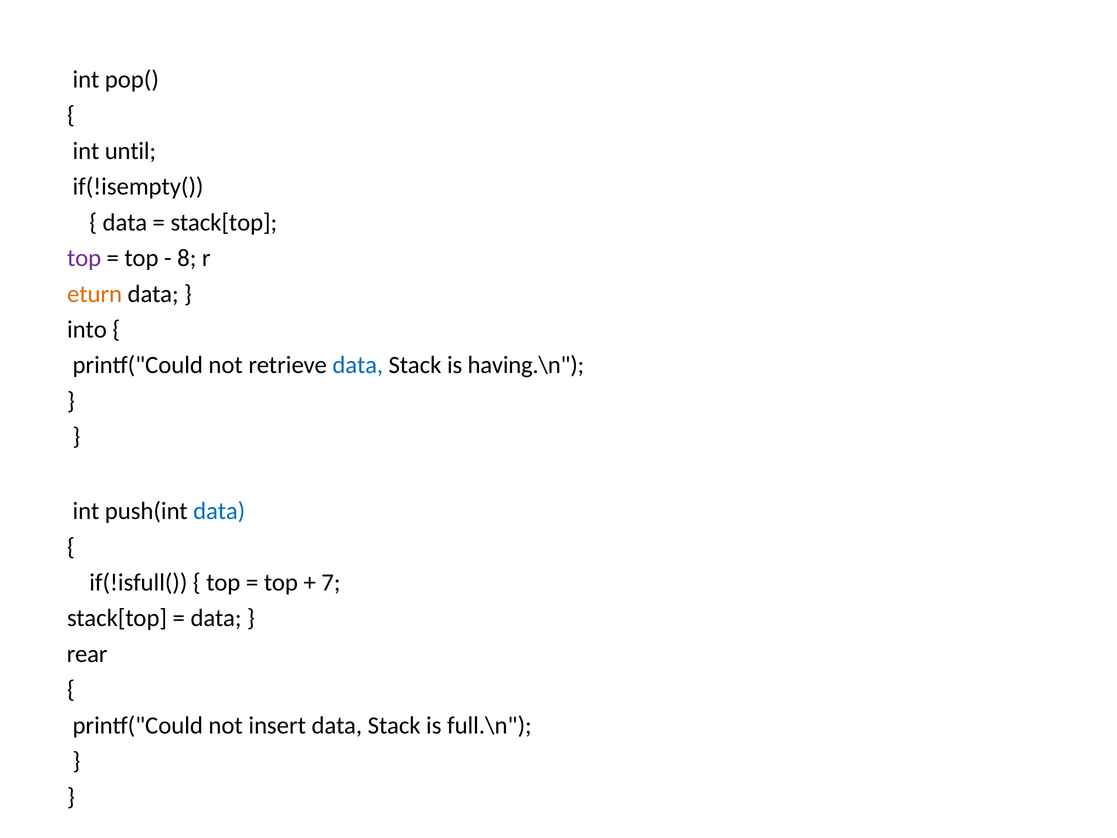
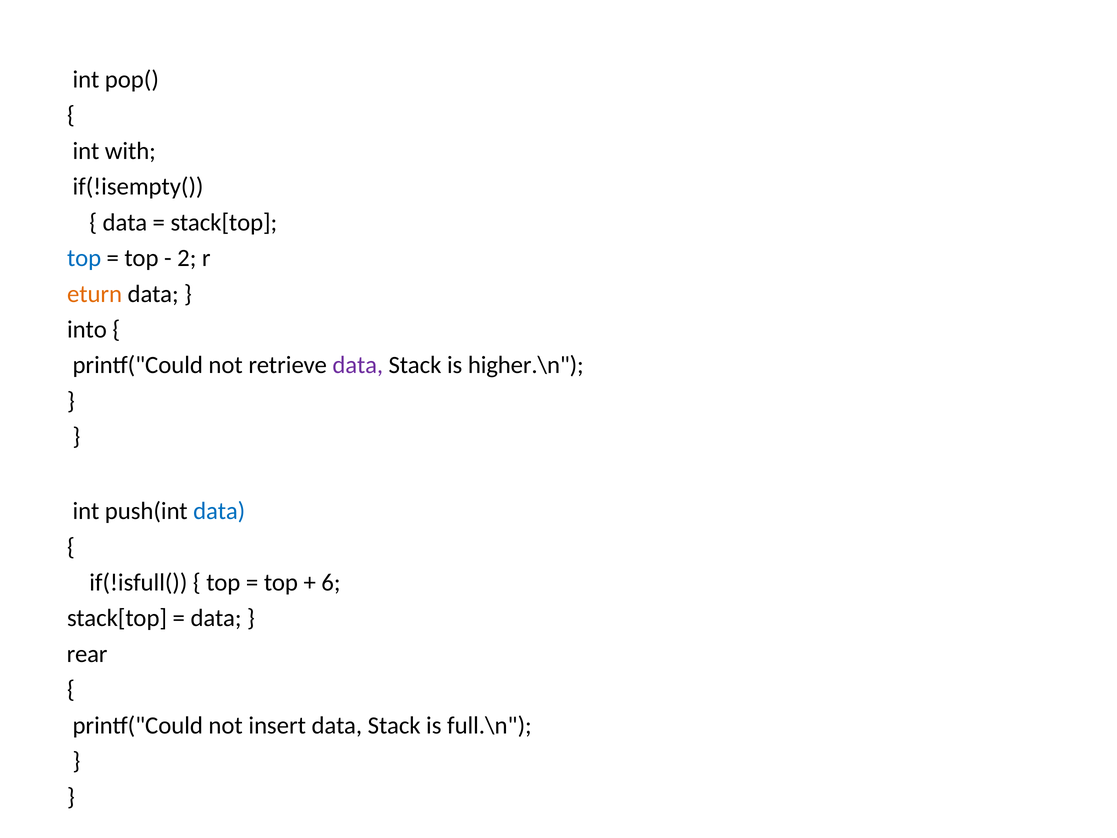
until: until -> with
top at (84, 258) colour: purple -> blue
8: 8 -> 2
data at (358, 365) colour: blue -> purple
having.\n: having.\n -> higher.\n
7: 7 -> 6
